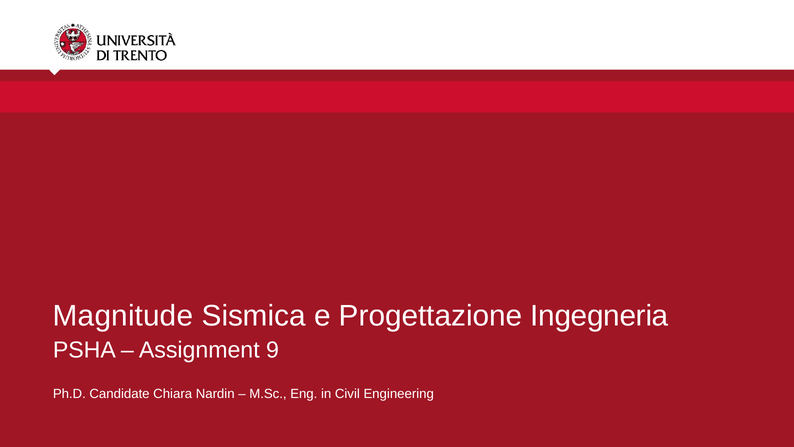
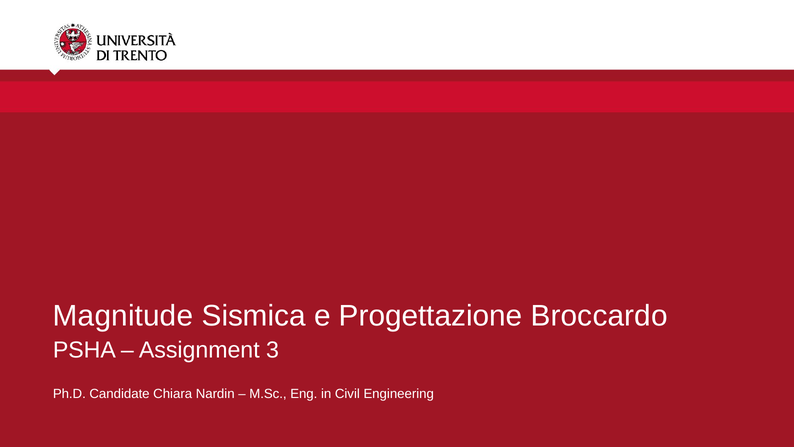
Ingegneria: Ingegneria -> Broccardo
9: 9 -> 3
